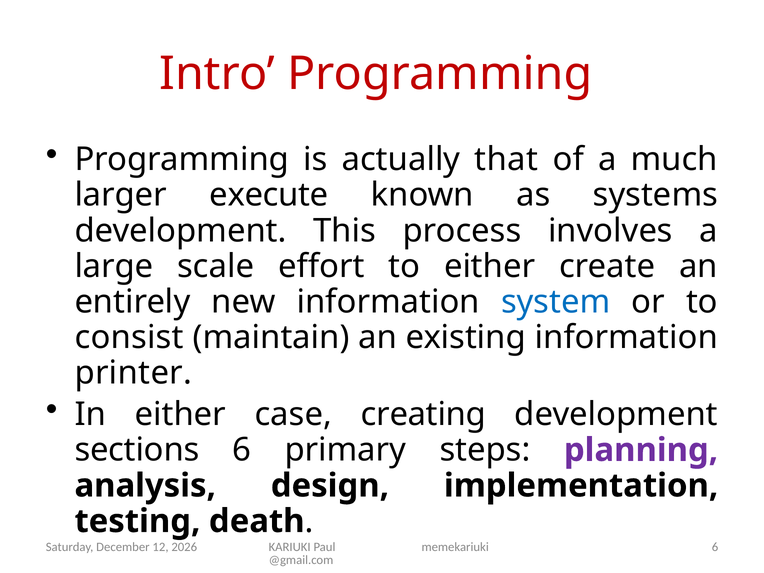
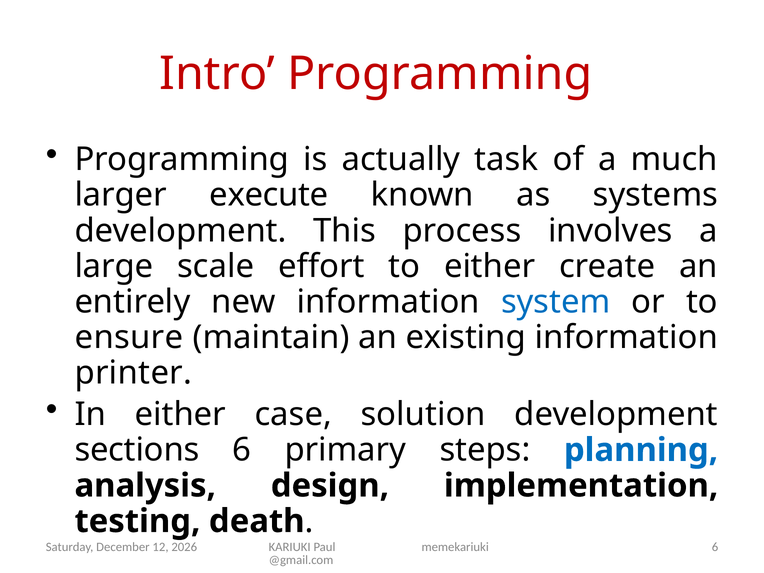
that: that -> task
consist: consist -> ensure
creating: creating -> solution
planning colour: purple -> blue
